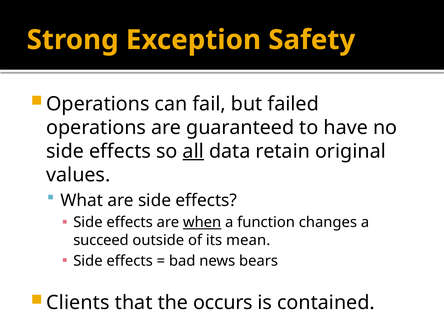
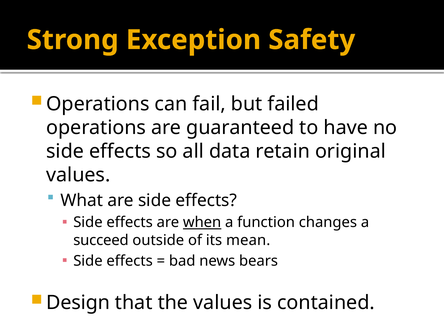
all underline: present -> none
Clients: Clients -> Design
the occurs: occurs -> values
